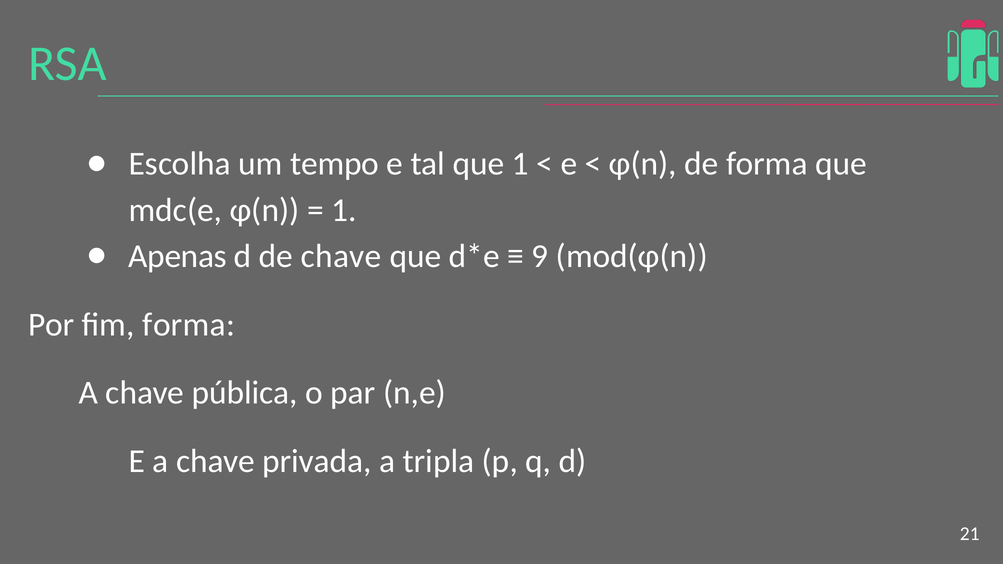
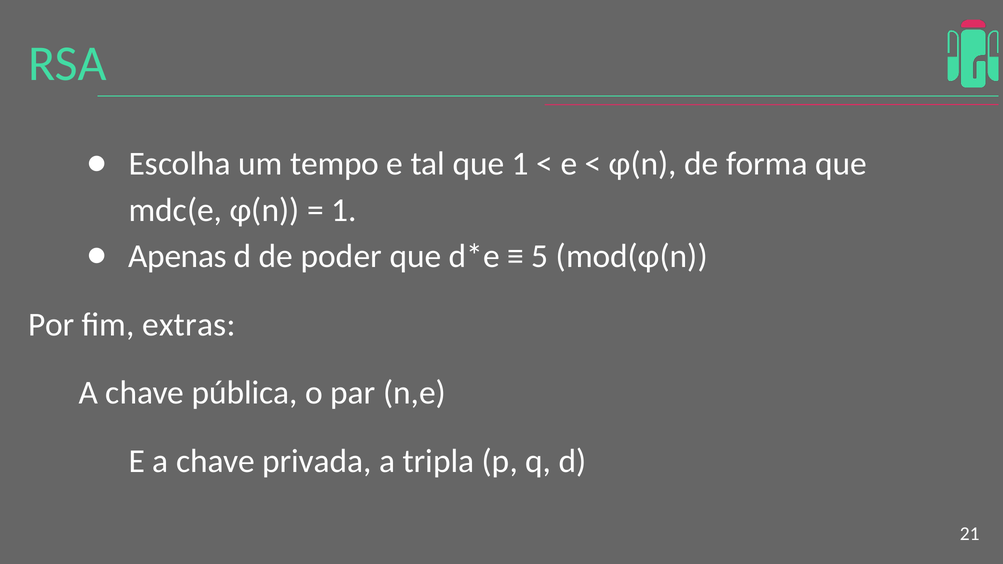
de chave: chave -> poder
9: 9 -> 5
fim forma: forma -> extras
